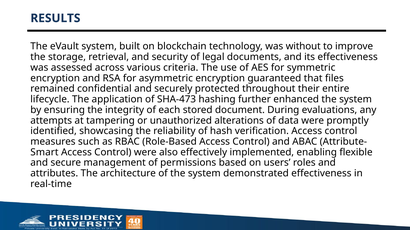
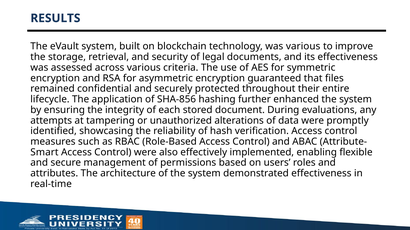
was without: without -> various
SHA-473: SHA-473 -> SHA-856
